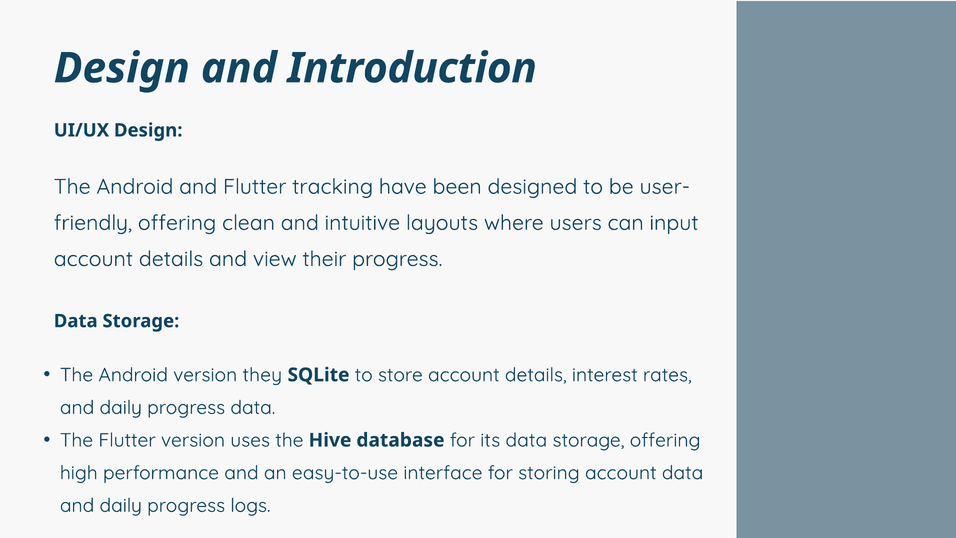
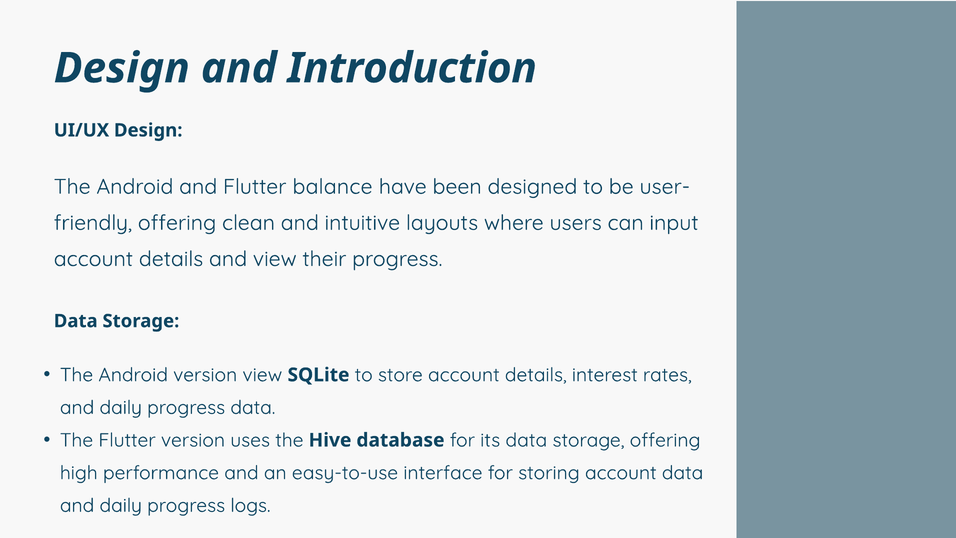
tracking: tracking -> balance
version they: they -> view
